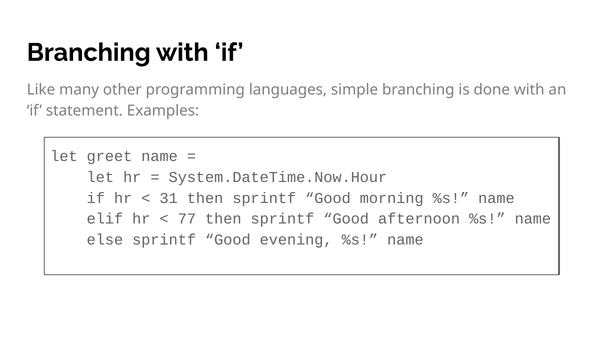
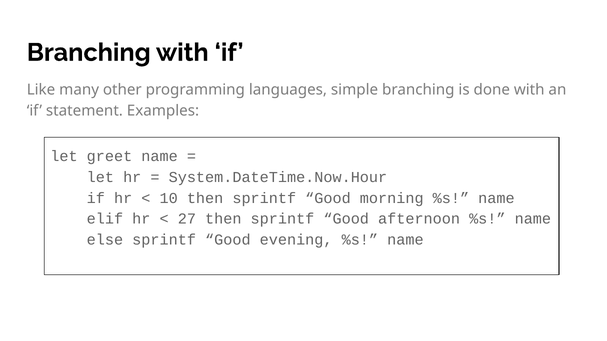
31: 31 -> 10
77: 77 -> 27
